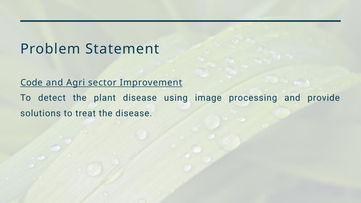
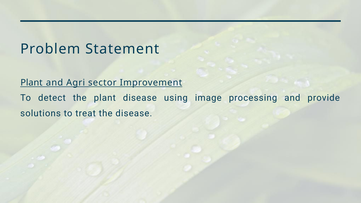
Code at (31, 83): Code -> Plant
